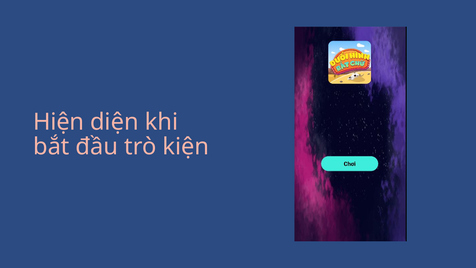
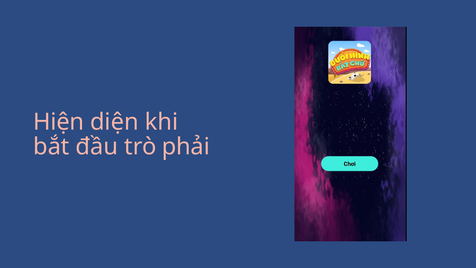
kiện: kiện -> phải
